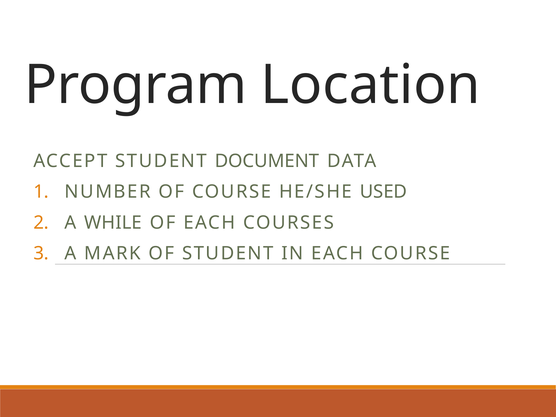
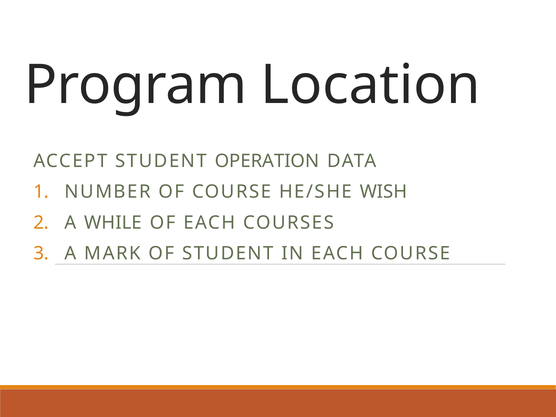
DOCUMENT: DOCUMENT -> OPERATION
USED: USED -> WISH
